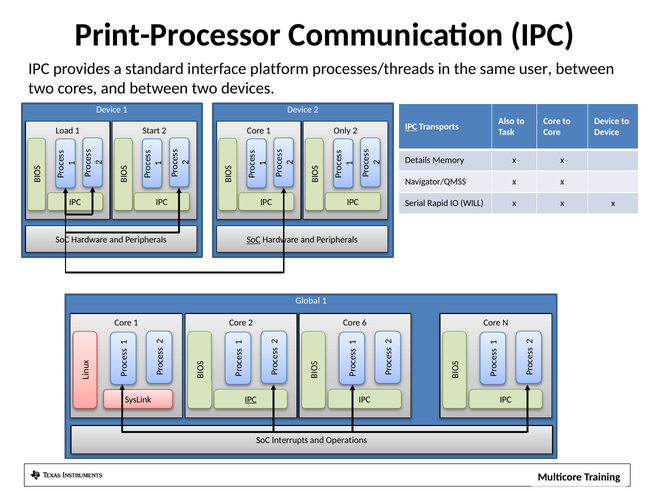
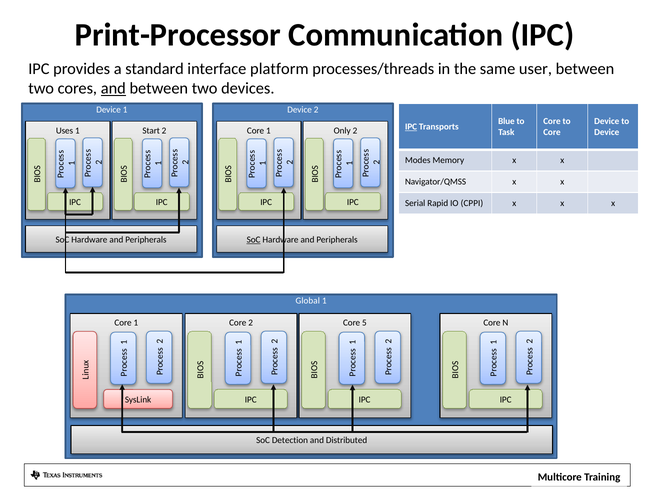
and at (113, 88) underline: none -> present
Also: Also -> Blue
Load: Load -> Uses
Details: Details -> Modes
WILL: WILL -> CPPI
6: 6 -> 5
IPC at (251, 400) underline: present -> none
Interrupts: Interrupts -> Detection
Operations: Operations -> Distributed
